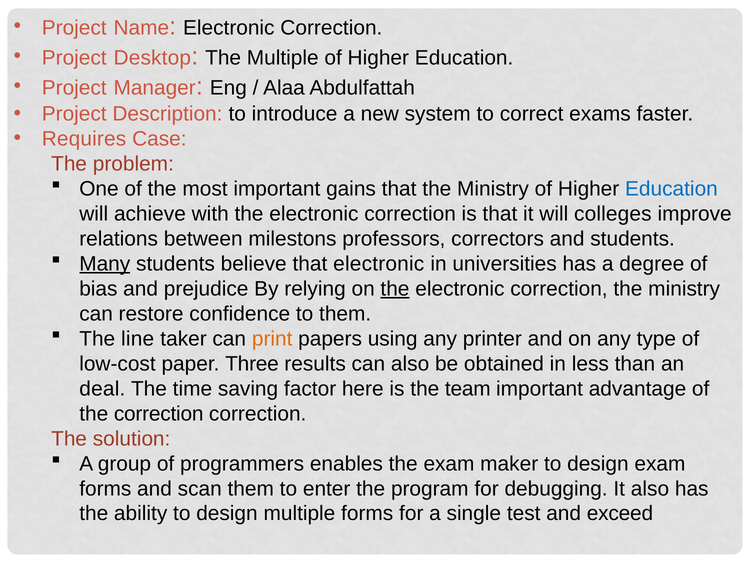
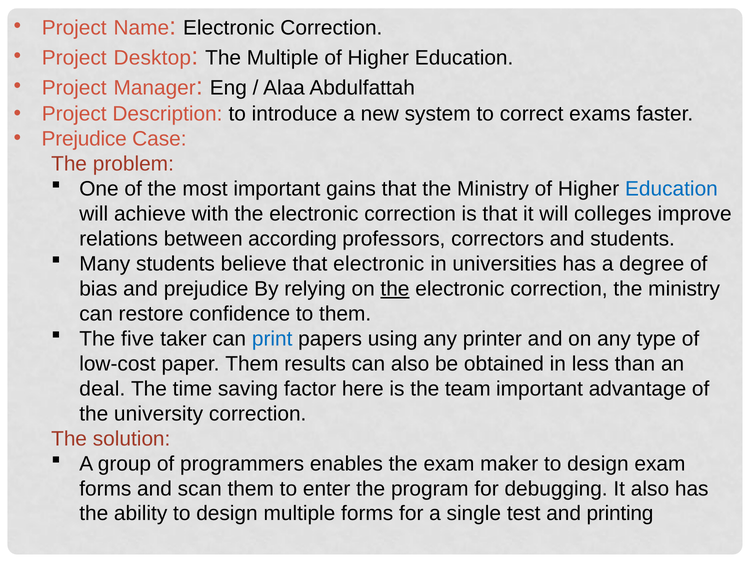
Requires at (84, 139): Requires -> Prejudice
milestons: milestons -> according
Many underline: present -> none
line: line -> five
print colour: orange -> blue
paper Three: Three -> Them
the correction: correction -> university
exceed: exceed -> printing
